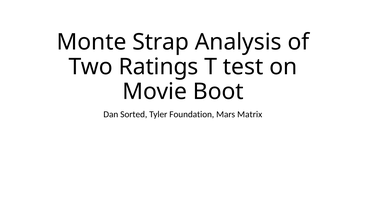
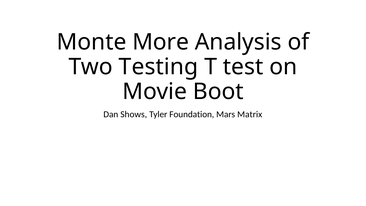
Strap: Strap -> More
Ratings: Ratings -> Testing
Sorted: Sorted -> Shows
